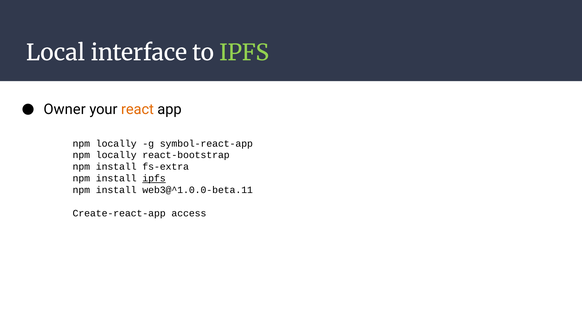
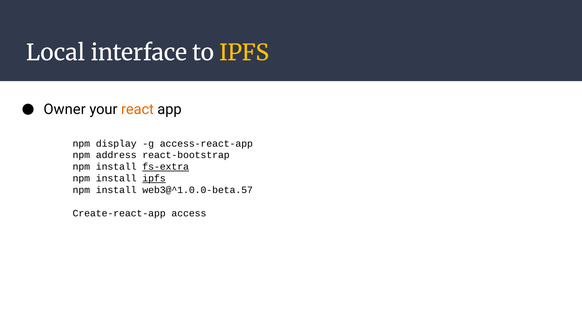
IPFS at (244, 53) colour: light green -> yellow
locally at (116, 144): locally -> display
symbol-react-app: symbol-react-app -> access-react-app
locally at (116, 155): locally -> address
fs-extra underline: none -> present
web3@^1.0.0-beta.11: web3@^1.0.0-beta.11 -> web3@^1.0.0-beta.57
